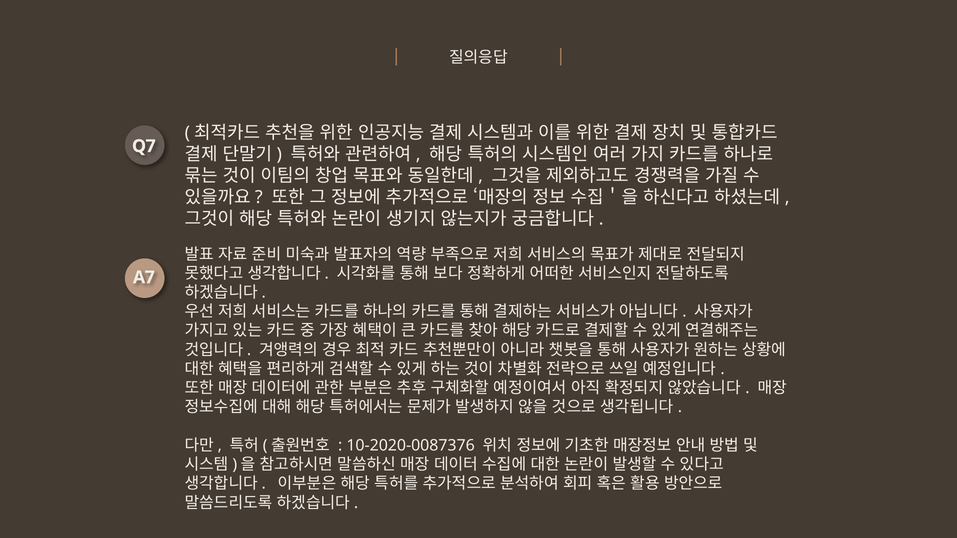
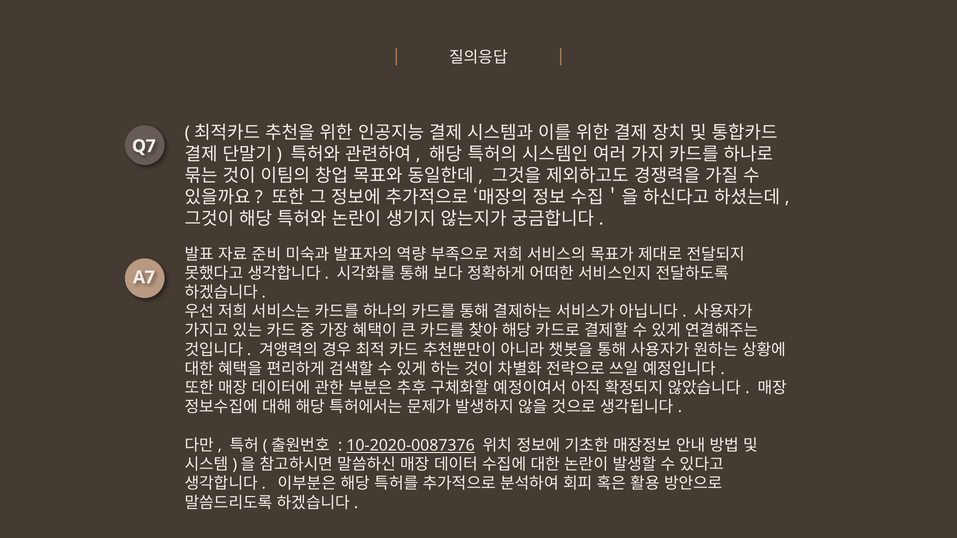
10-2020-0087376 underline: none -> present
